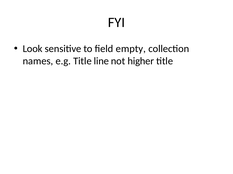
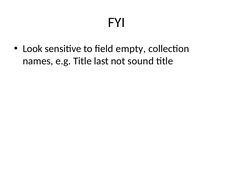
line: line -> last
higher: higher -> sound
